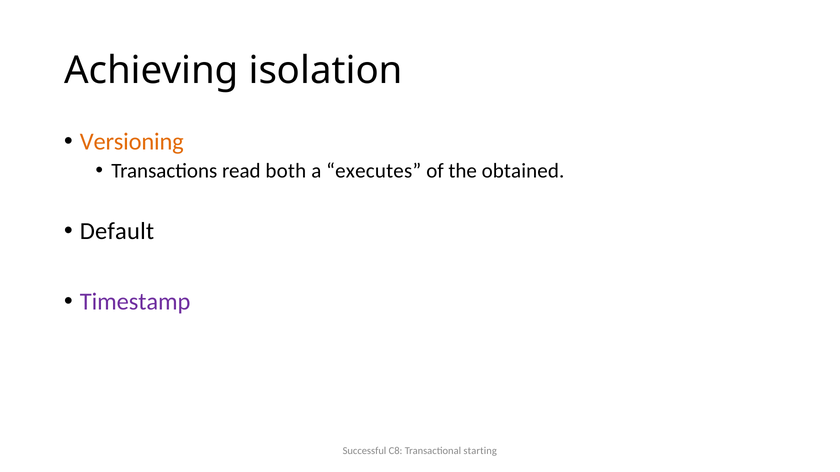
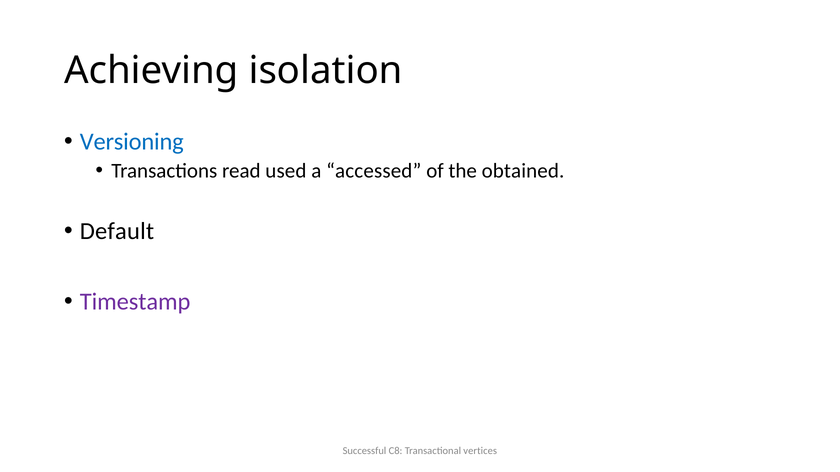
Versioning colour: orange -> blue
both: both -> used
executes: executes -> accessed
starting: starting -> vertices
